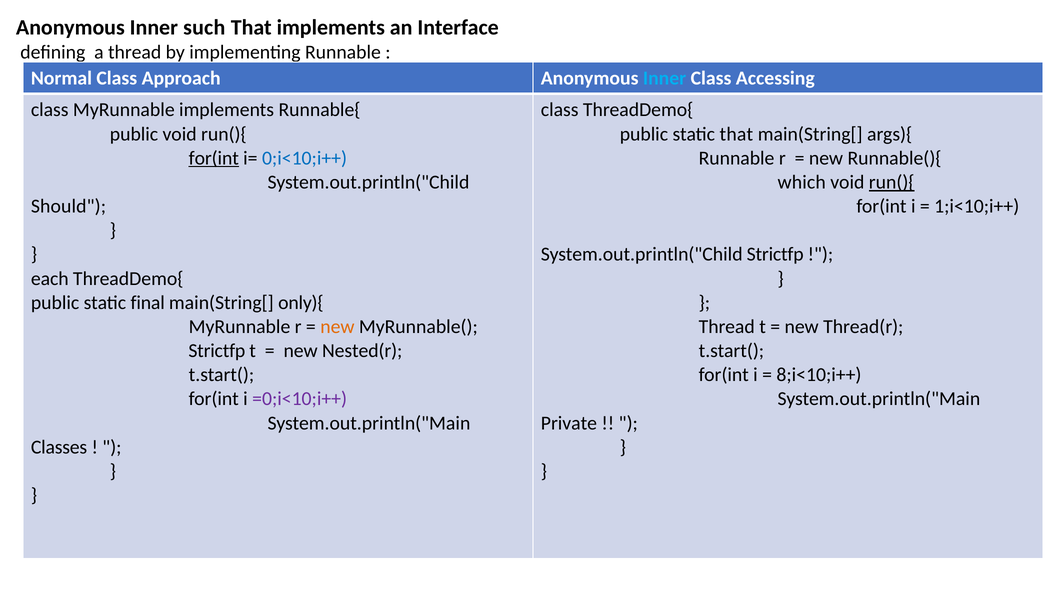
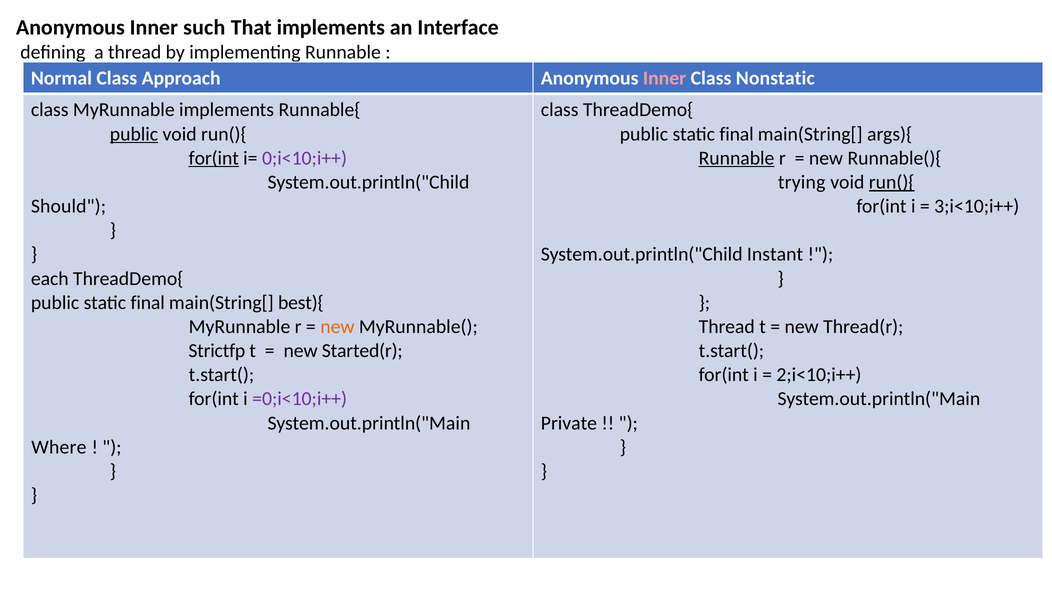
Inner at (665, 78) colour: light blue -> pink
Accessing: Accessing -> Nonstatic
public at (134, 134) underline: none -> present
that at (736, 134): that -> final
0;i<10;i++ colour: blue -> purple
Runnable at (737, 158) underline: none -> present
which: which -> trying
1;i<10;i++: 1;i<10;i++ -> 3;i<10;i++
System.out.println("Child Strictfp: Strictfp -> Instant
only){: only){ -> best){
Nested(r: Nested(r -> Started(r
8;i<10;i++: 8;i<10;i++ -> 2;i<10;i++
Classes: Classes -> Where
